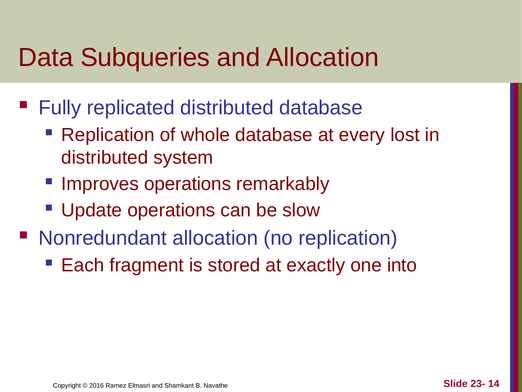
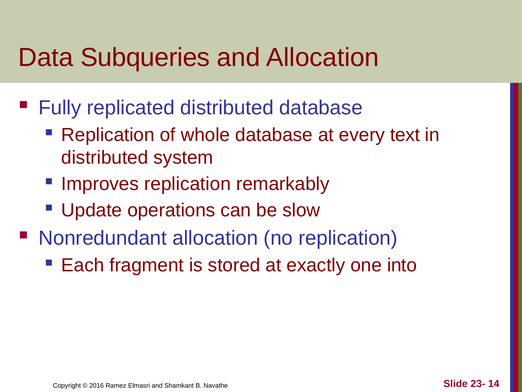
lost: lost -> text
Improves operations: operations -> replication
